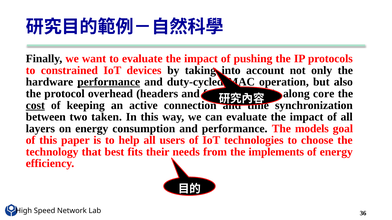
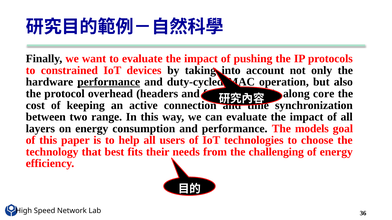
cost underline: present -> none
taken: taken -> range
implements: implements -> challenging
